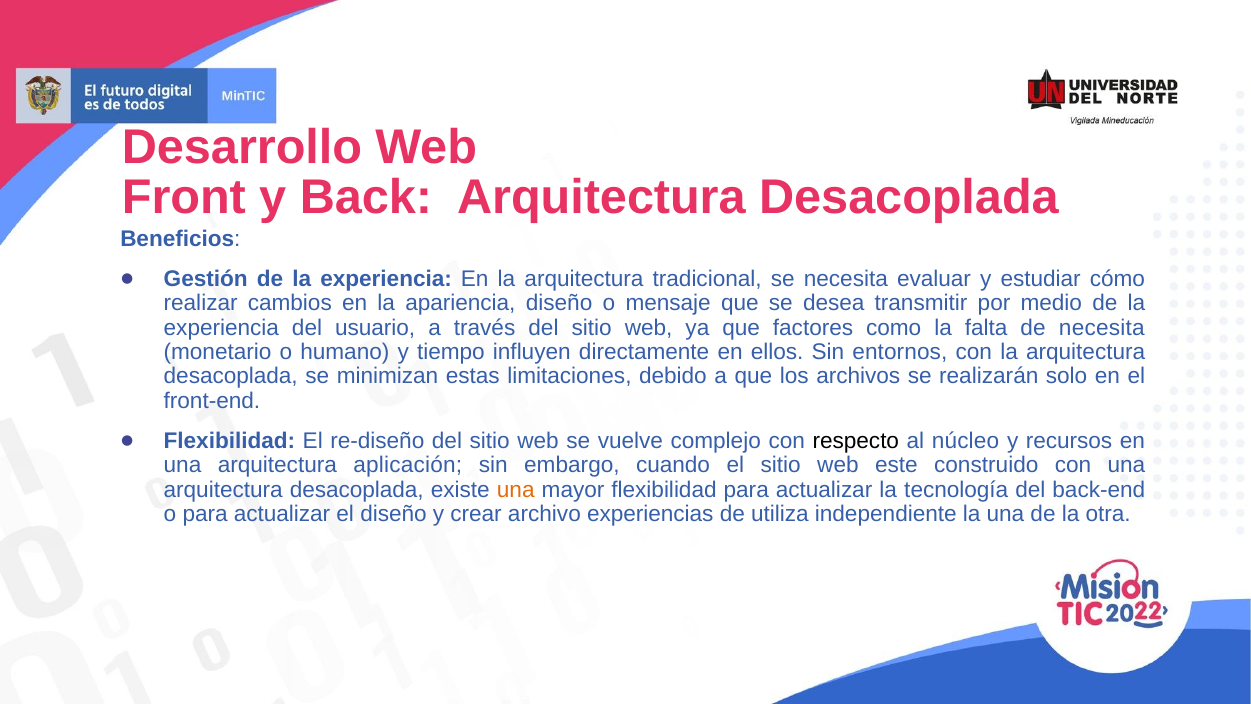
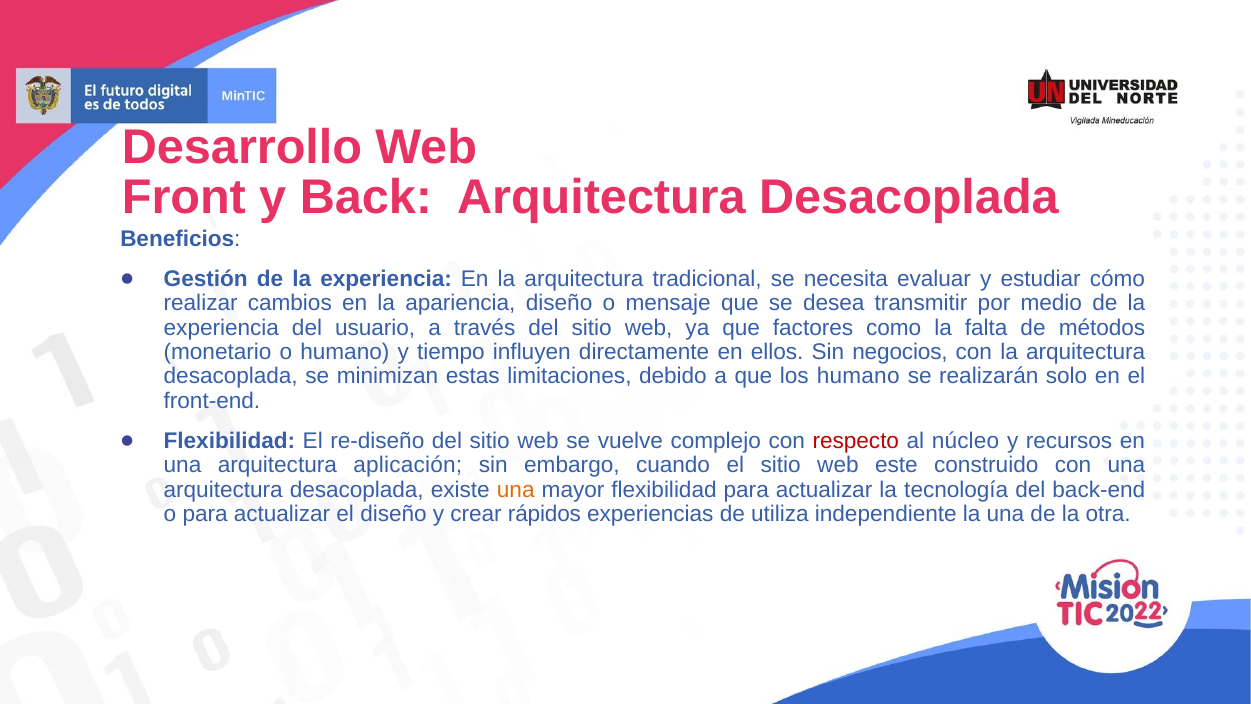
de necesita: necesita -> métodos
entornos: entornos -> negocios
los archivos: archivos -> humano
respecto colour: black -> red
archivo: archivo -> rápidos
